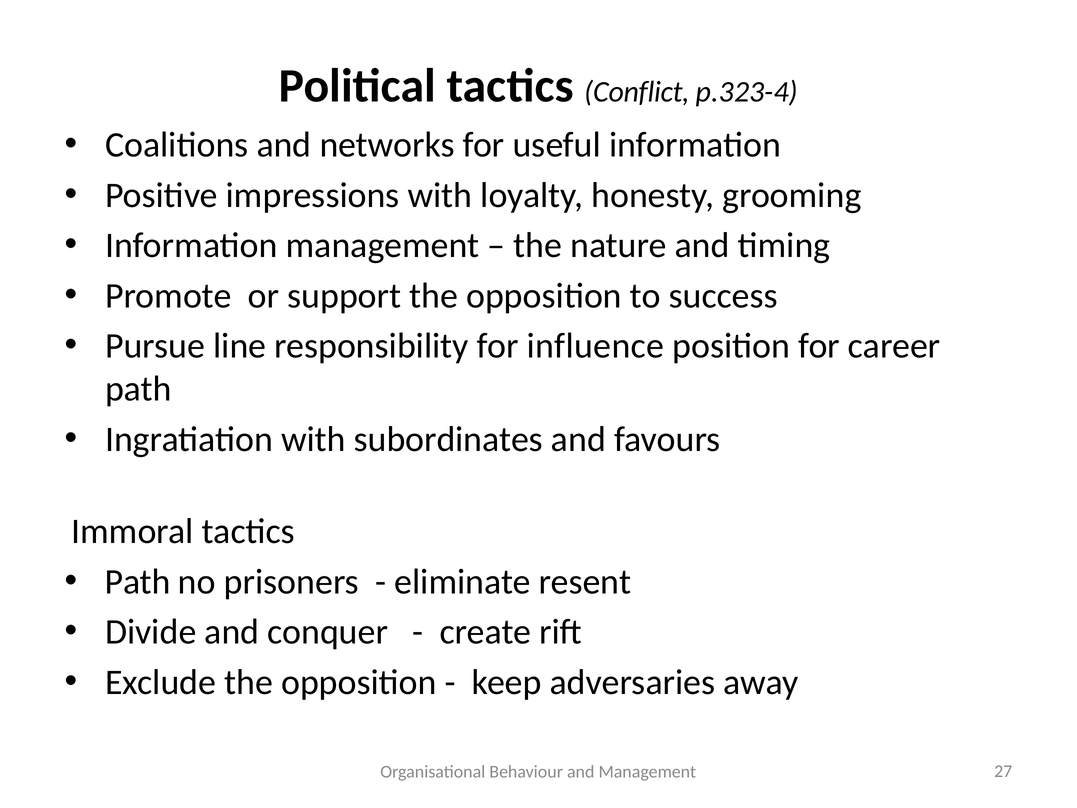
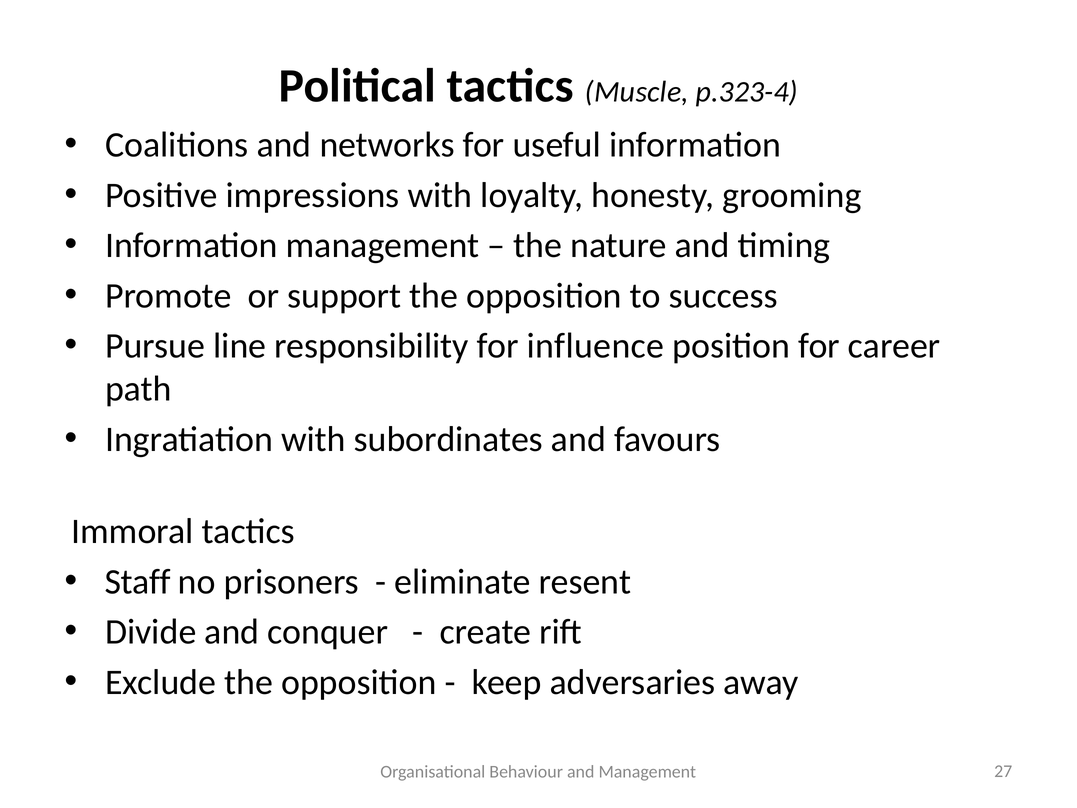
Conflict: Conflict -> Muscle
Path at (138, 582): Path -> Staff
